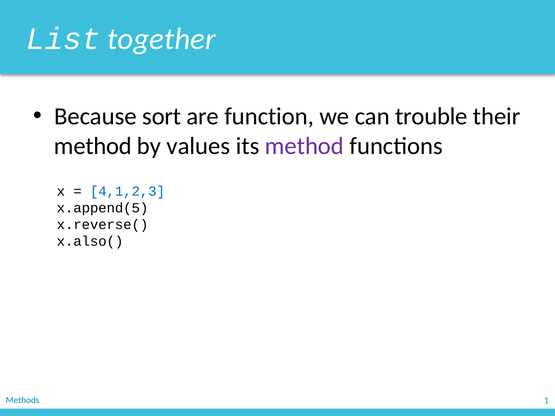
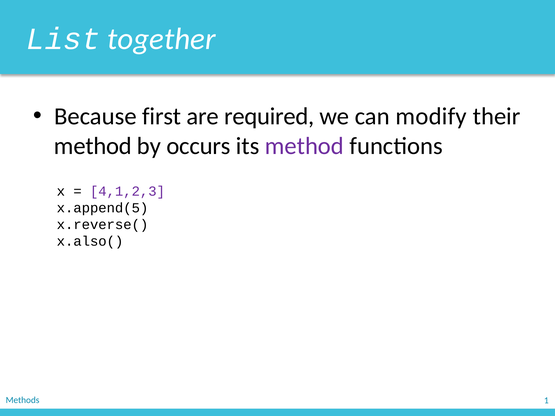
sort: sort -> first
function: function -> required
trouble: trouble -> modify
values: values -> occurs
4,1,2,3 colour: blue -> purple
